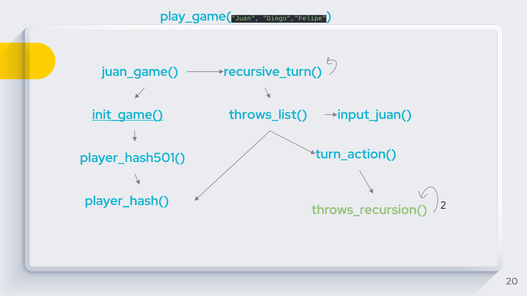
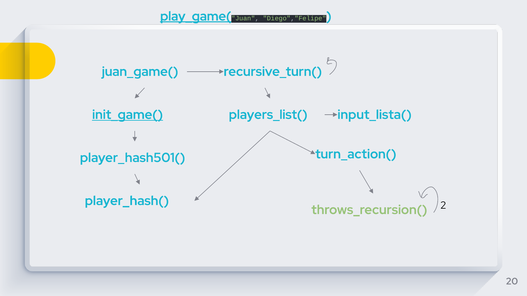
play_game( underline: none -> present
throws_list(: throws_list( -> players_list(
input_juan(: input_juan( -> input_lista(
